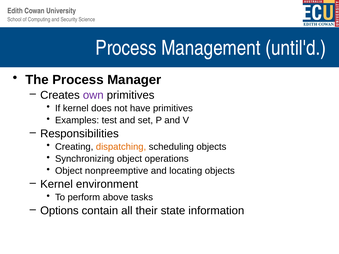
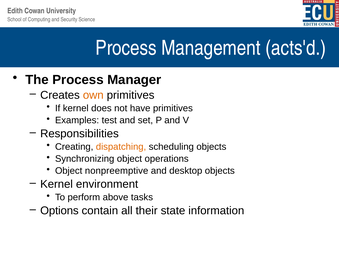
until'd: until'd -> acts'd
own colour: purple -> orange
locating: locating -> desktop
